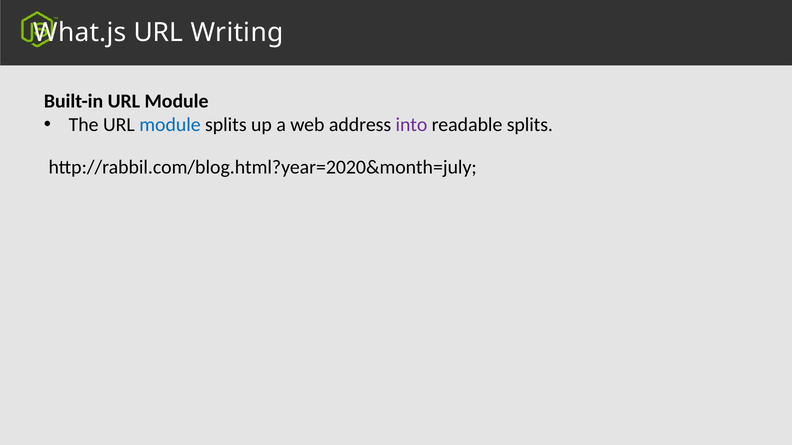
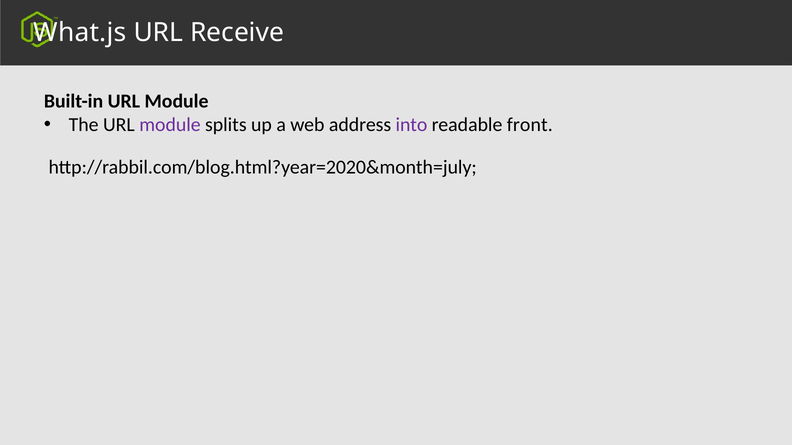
Writing: Writing -> Receive
module at (170, 125) colour: blue -> purple
readable splits: splits -> front
